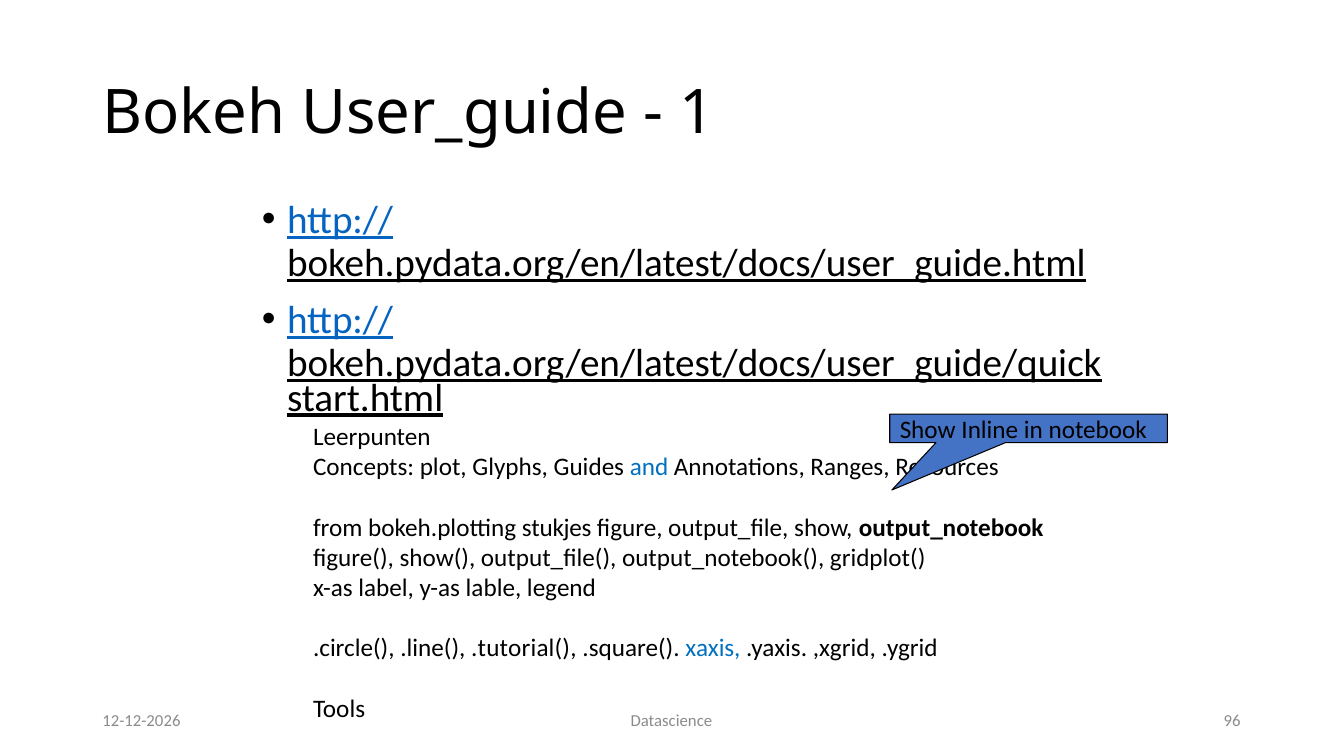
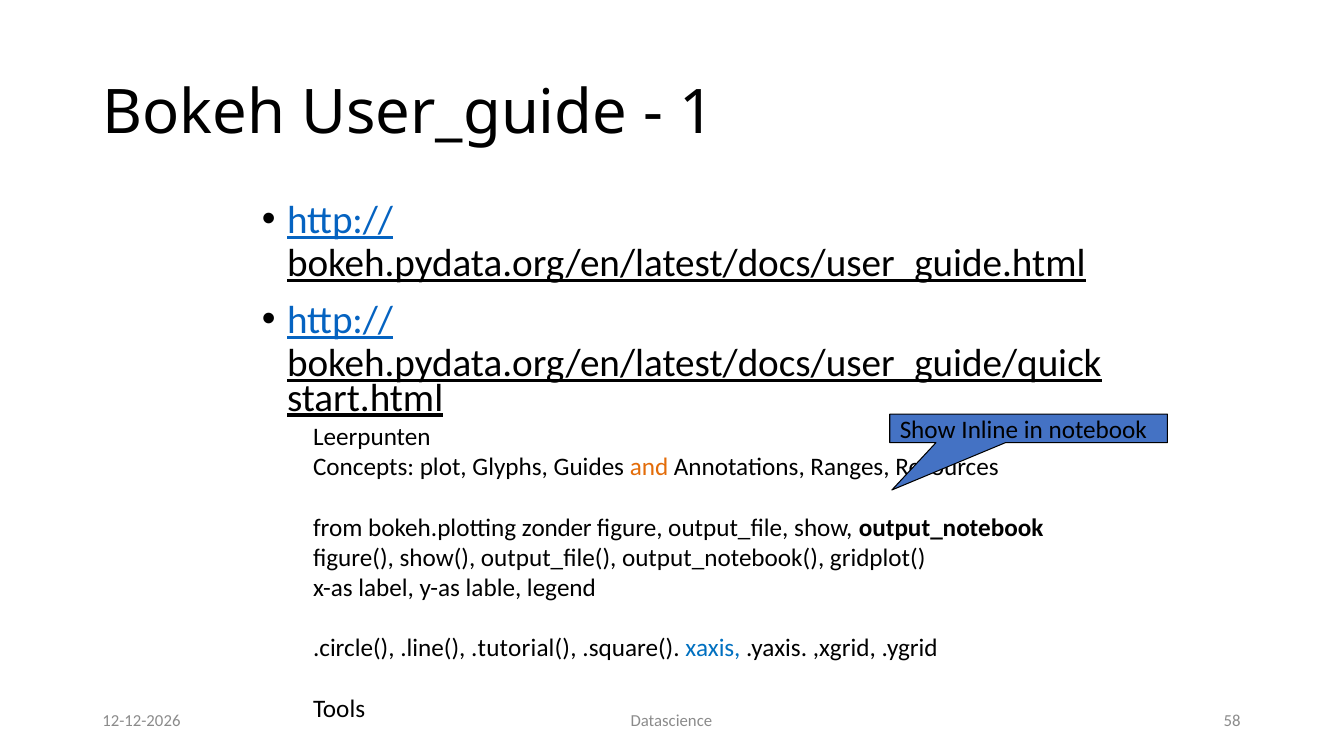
and colour: blue -> orange
stukjes: stukjes -> zonder
96: 96 -> 58
